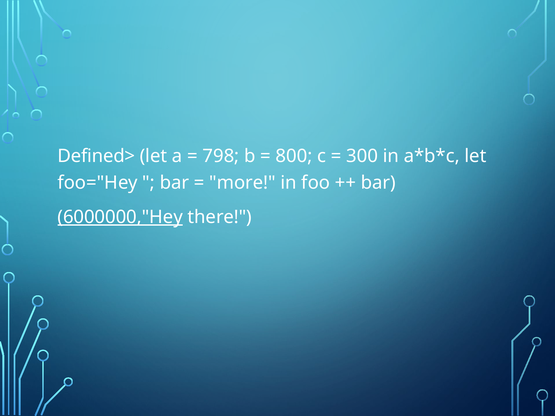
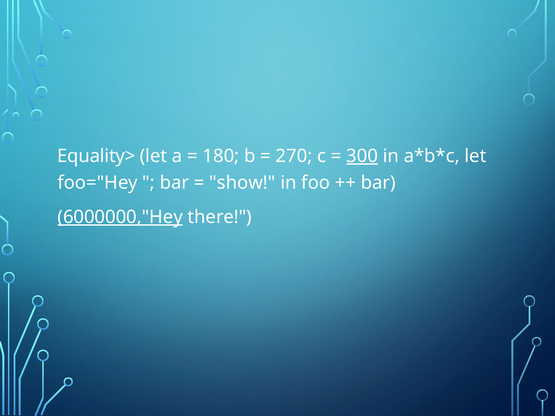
Defined>: Defined> -> Equality>
798: 798 -> 180
800: 800 -> 270
300 underline: none -> present
more: more -> show
